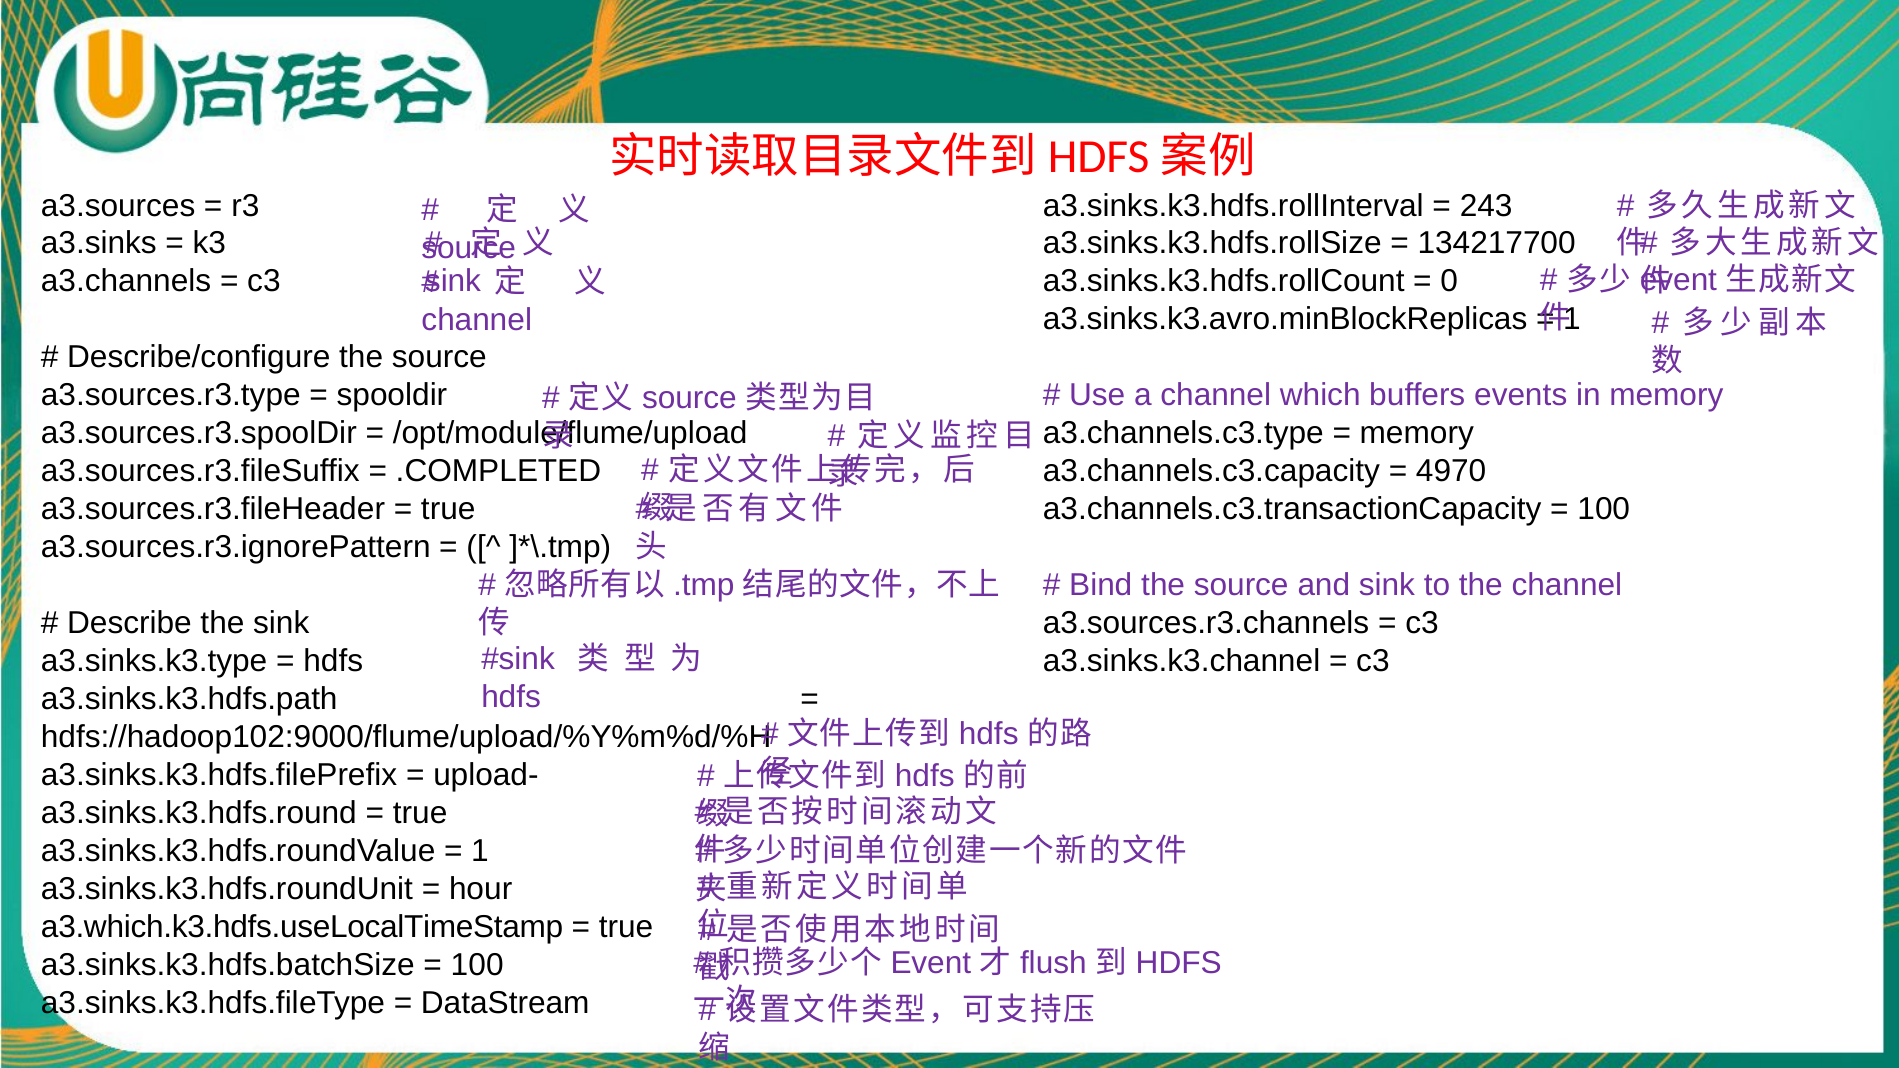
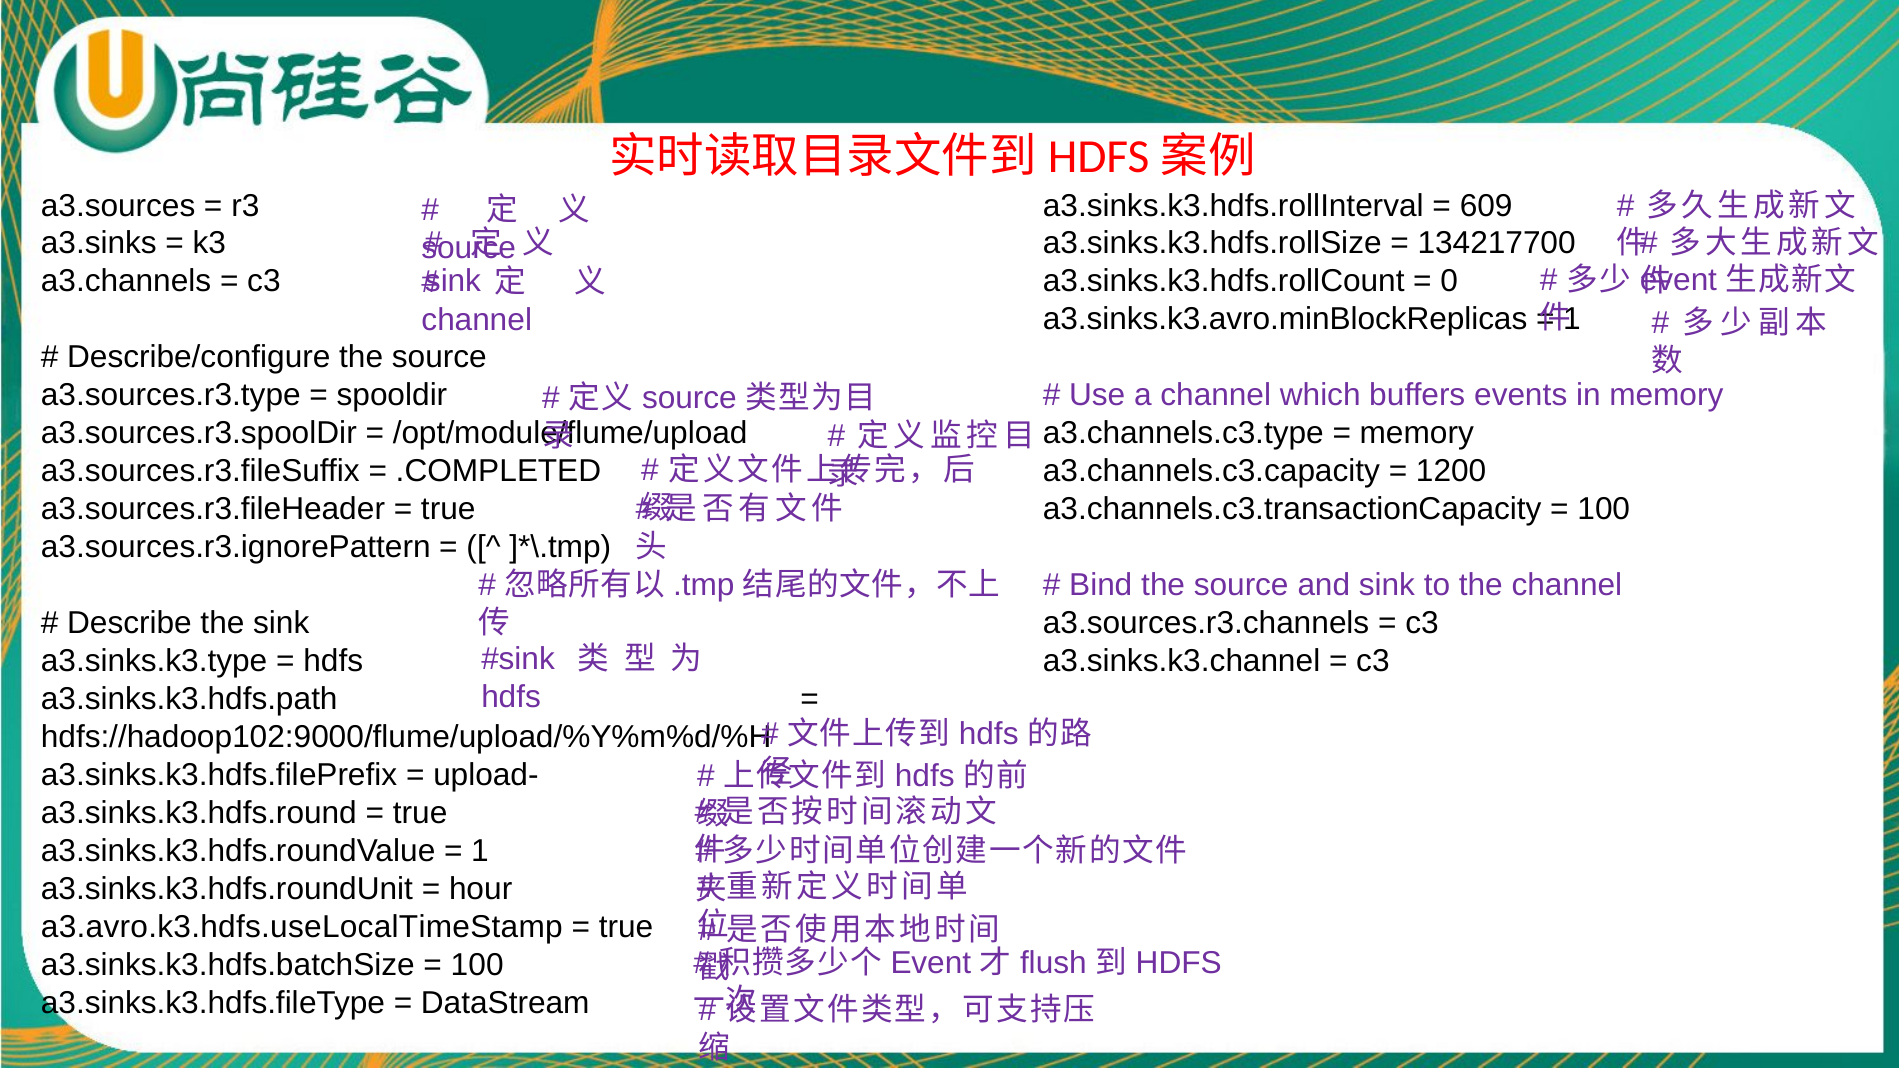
243: 243 -> 609
4970: 4970 -> 1200
a3.which.k3.hdfs.useLocalTimeStamp: a3.which.k3.hdfs.useLocalTimeStamp -> a3.avro.k3.hdfs.useLocalTimeStamp
